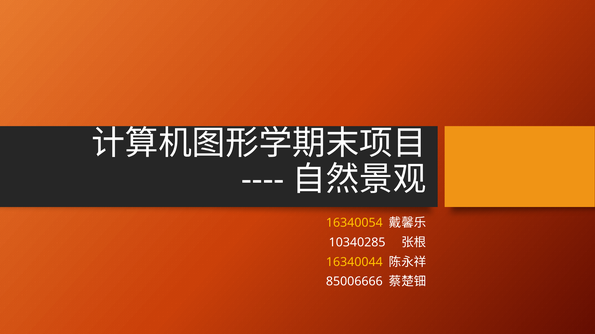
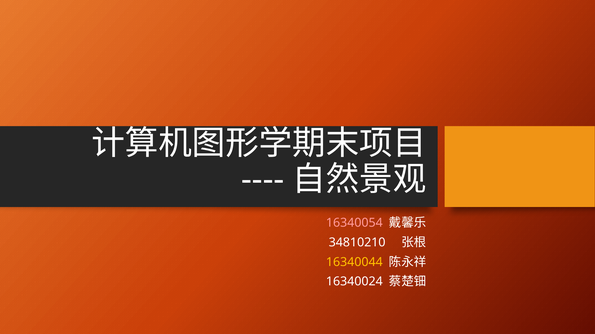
16340054 colour: yellow -> pink
10340285: 10340285 -> 34810210
85006666: 85006666 -> 16340024
